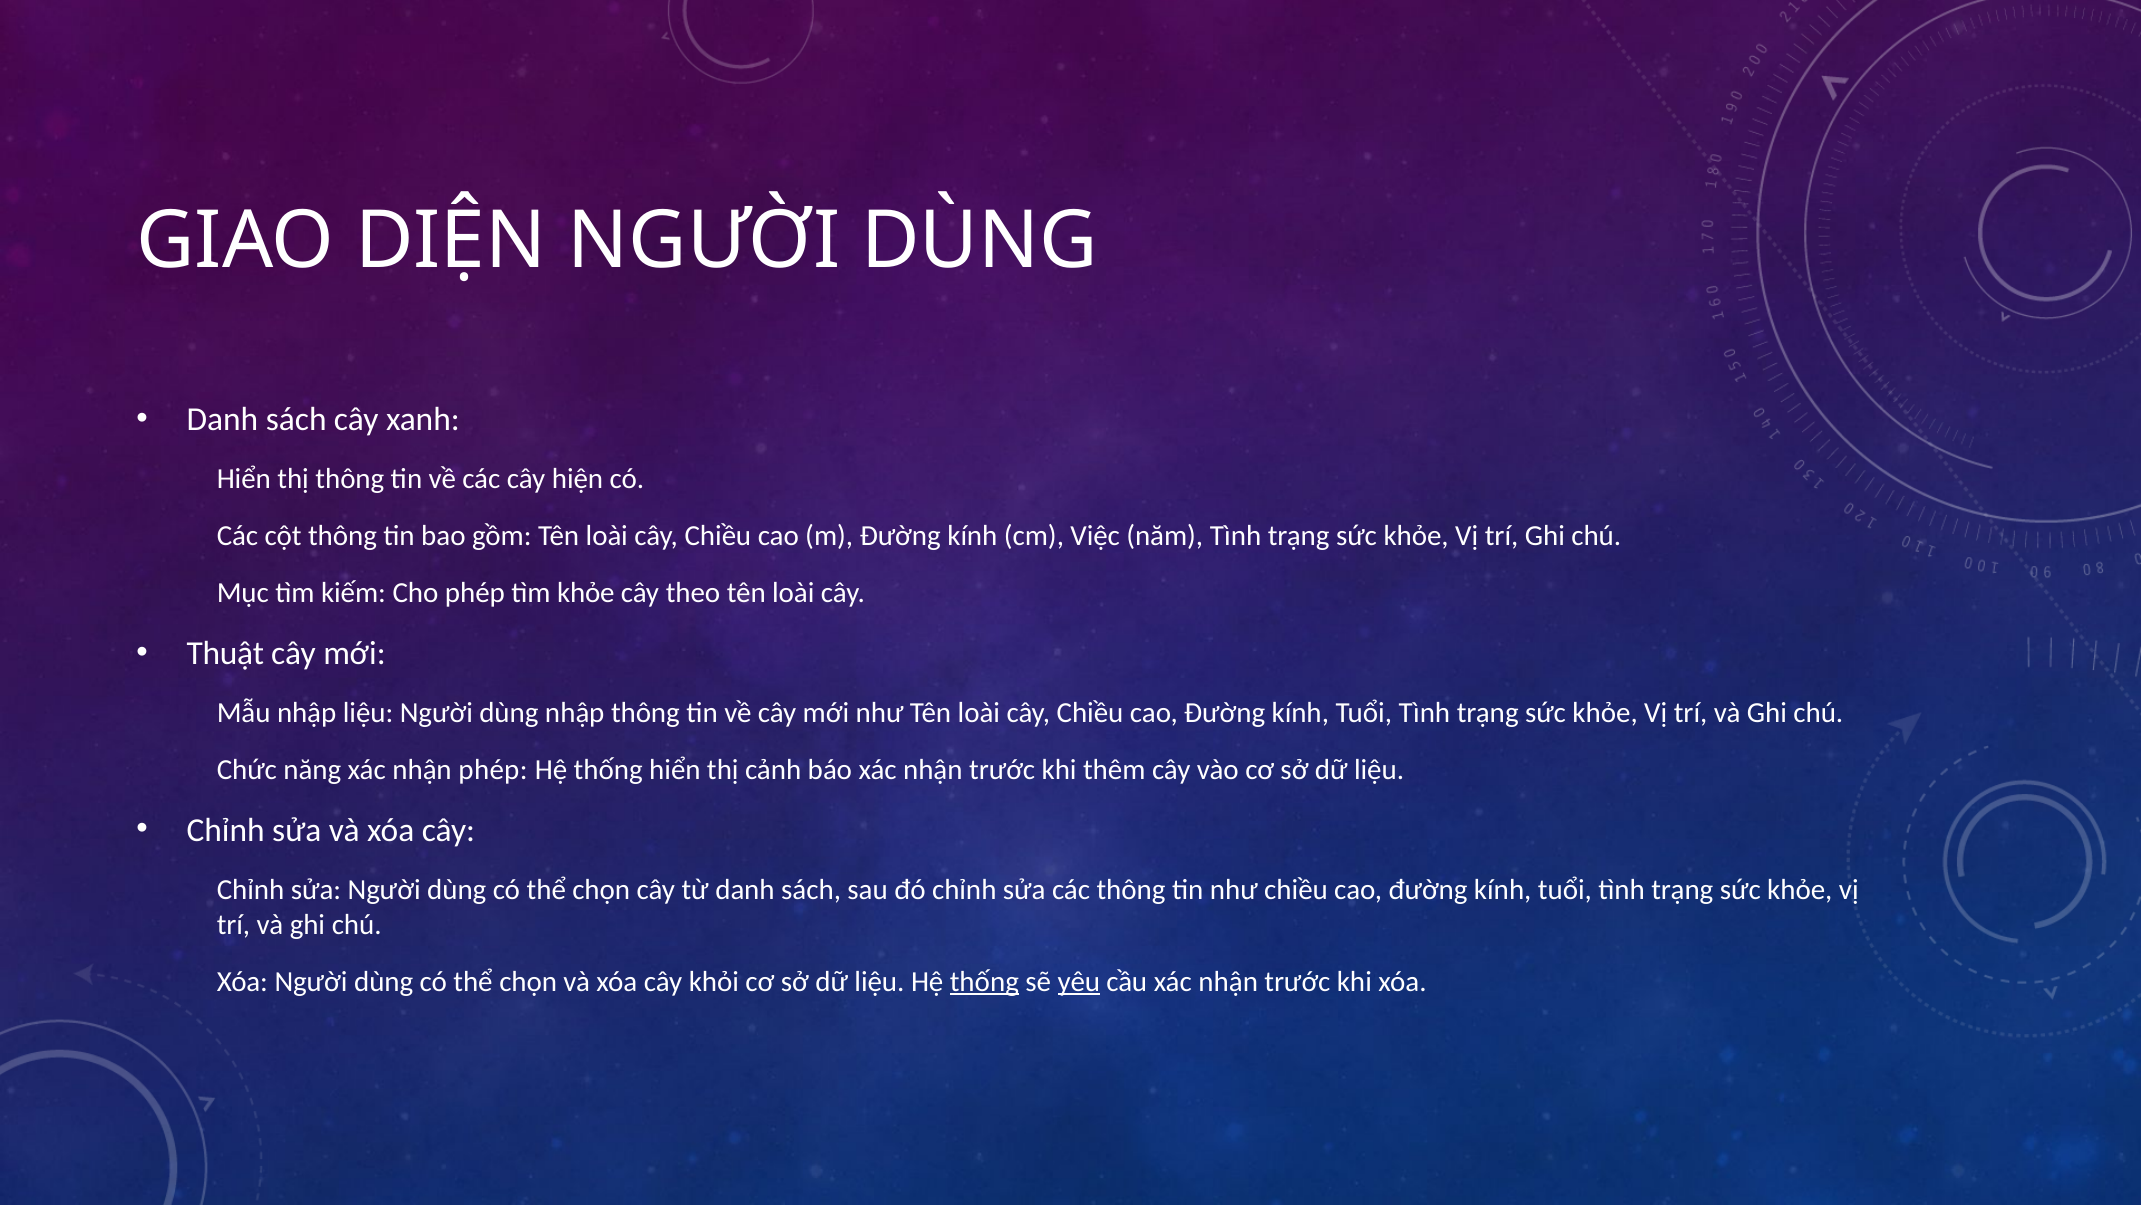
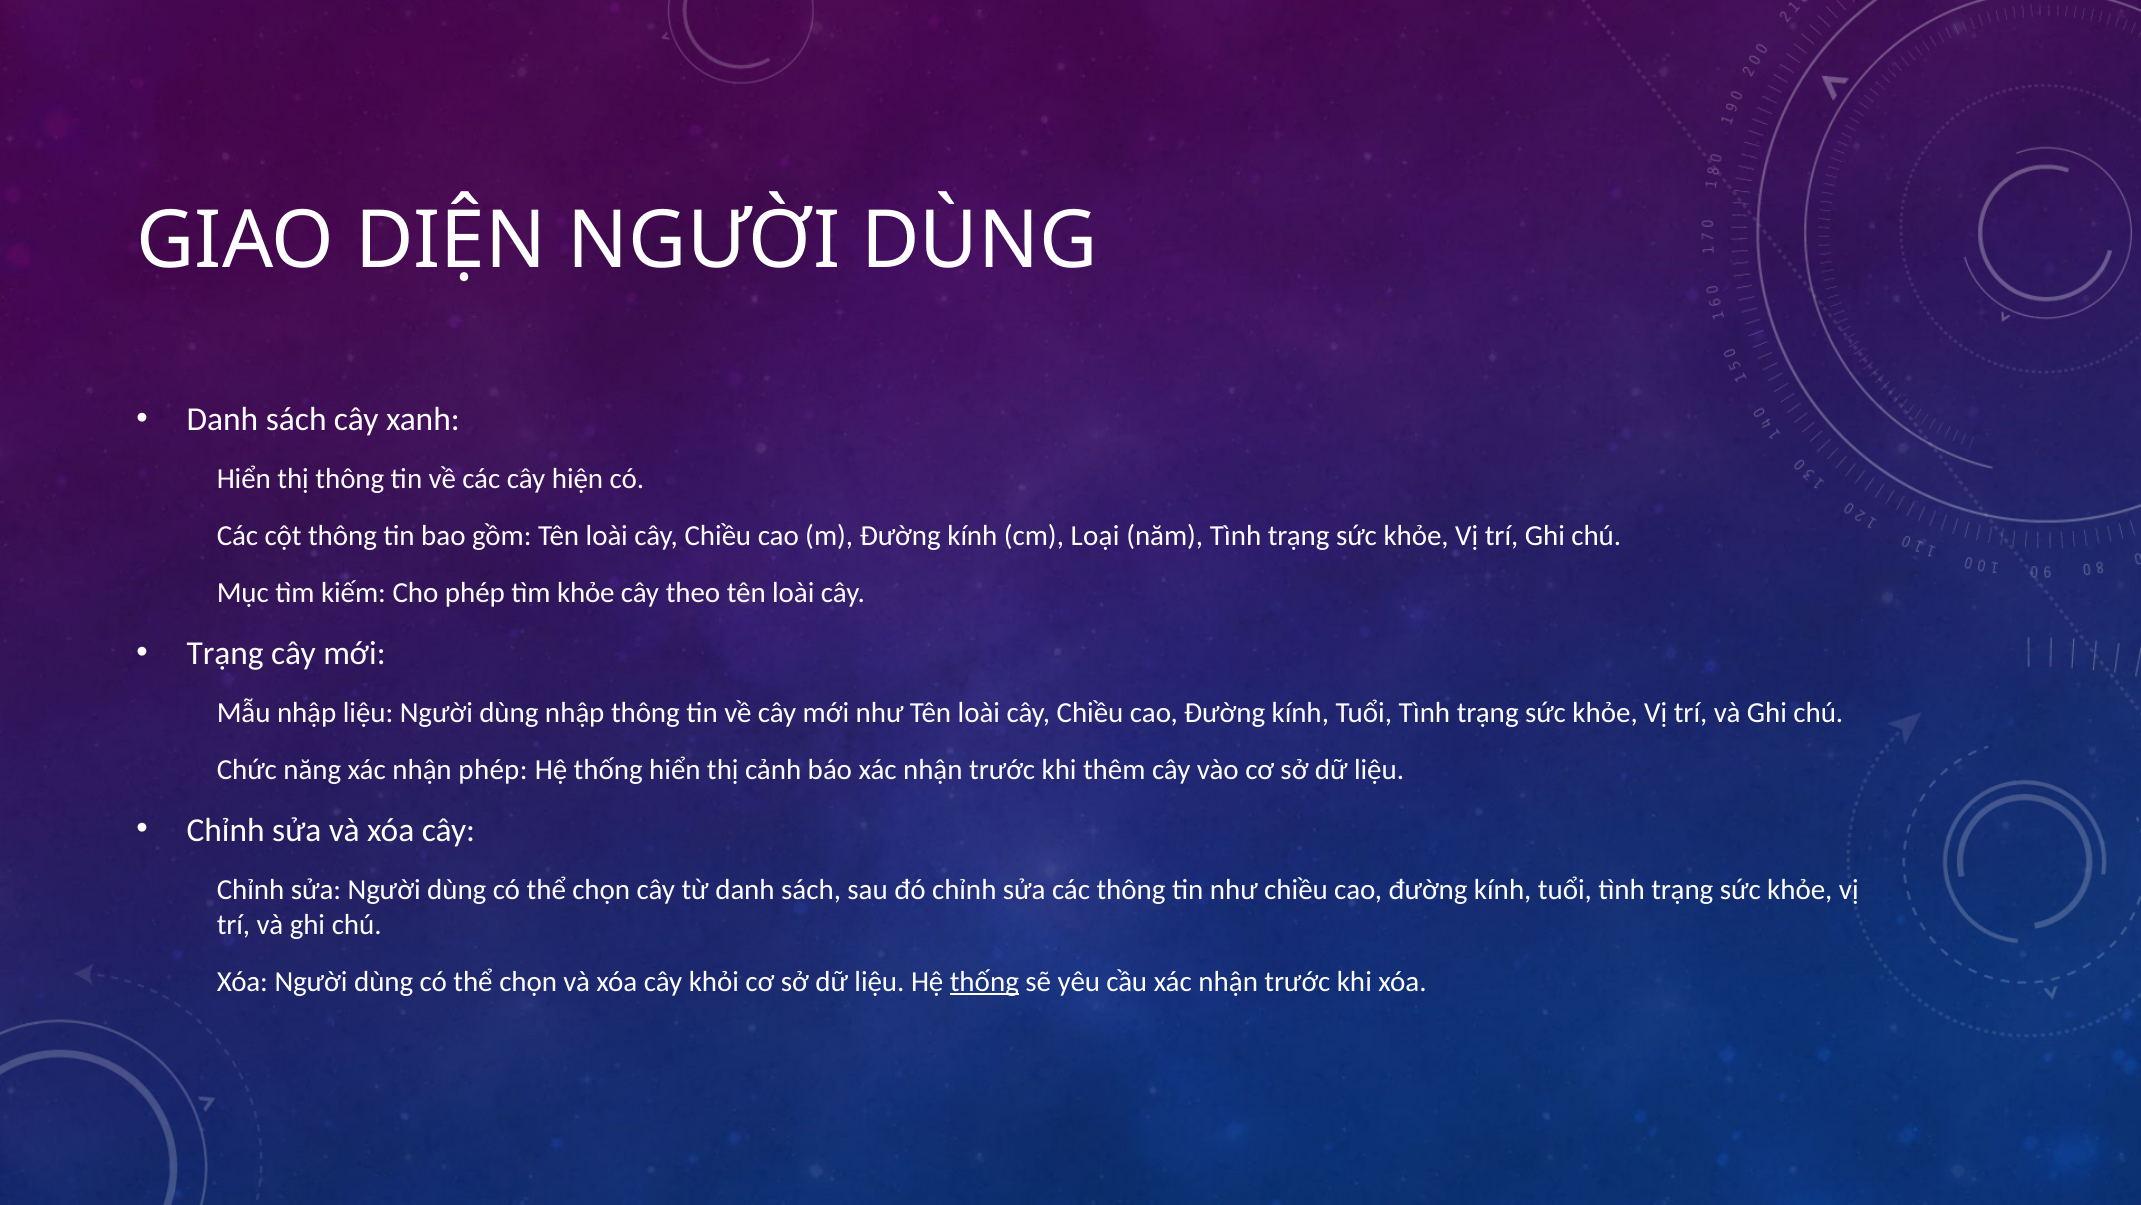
Việc: Việc -> Loại
Thuật at (225, 653): Thuật -> Trạng
yêu underline: present -> none
